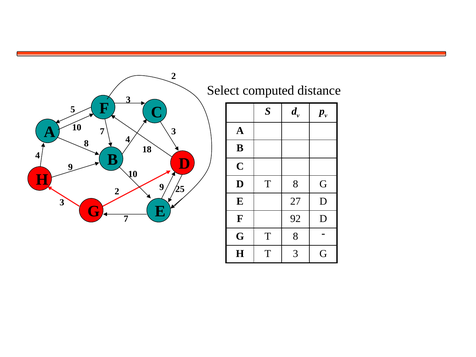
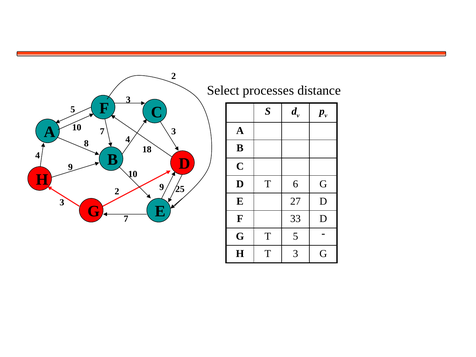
computed: computed -> processes
D T 8: 8 -> 6
92: 92 -> 33
G T 8: 8 -> 5
